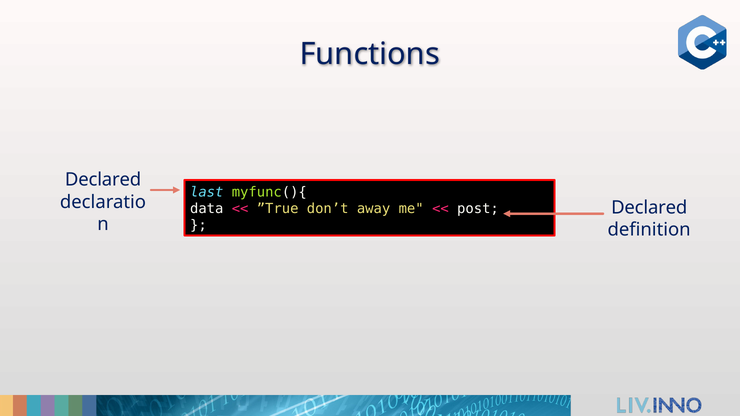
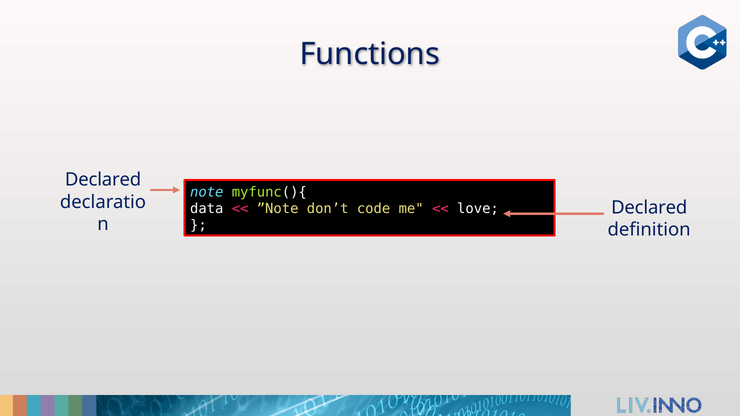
last: last -> note
”True: ”True -> ”Note
away: away -> code
post: post -> love
